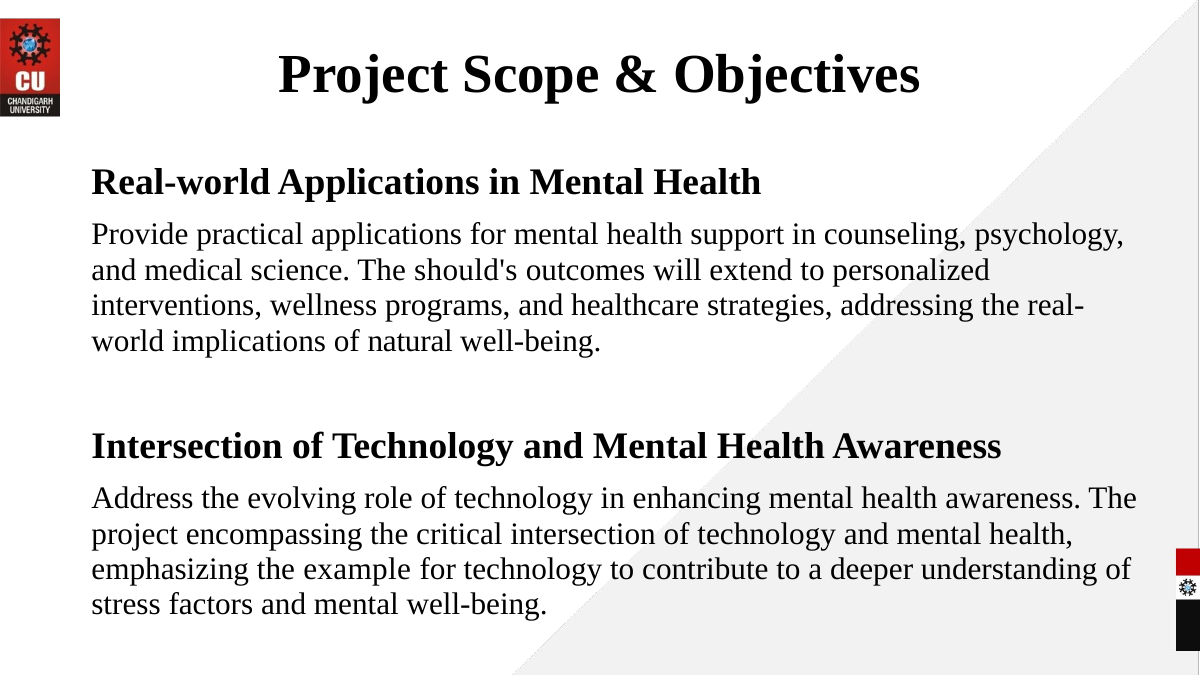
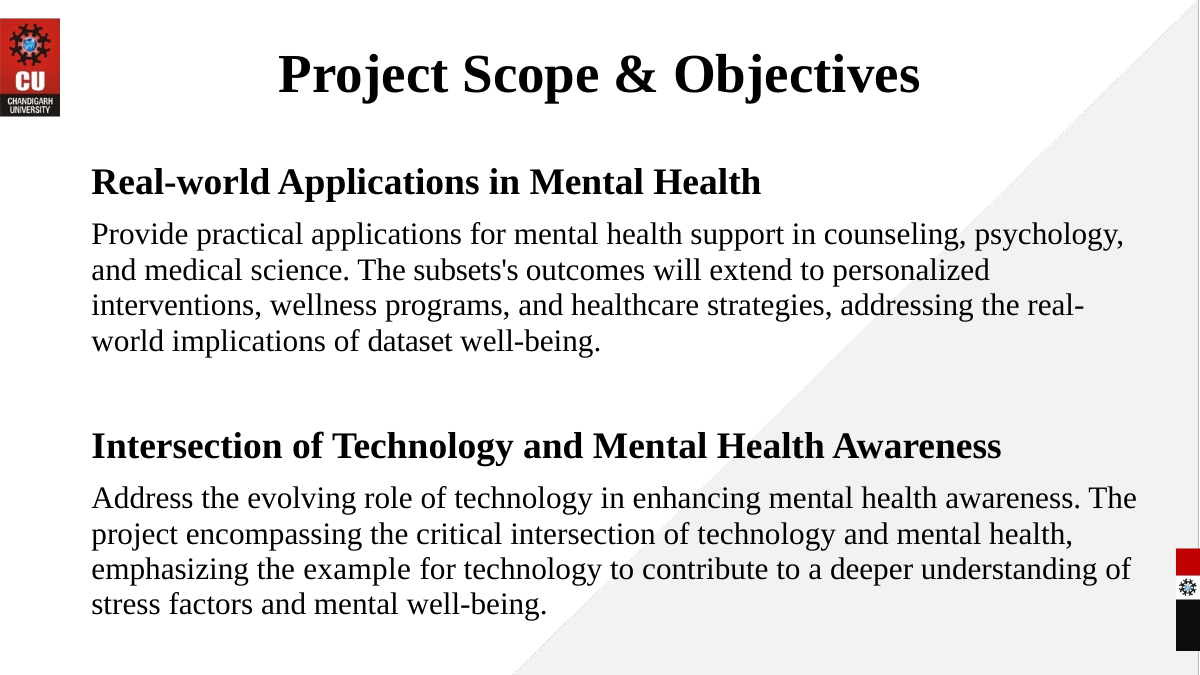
should's: should's -> subsets's
natural: natural -> dataset
